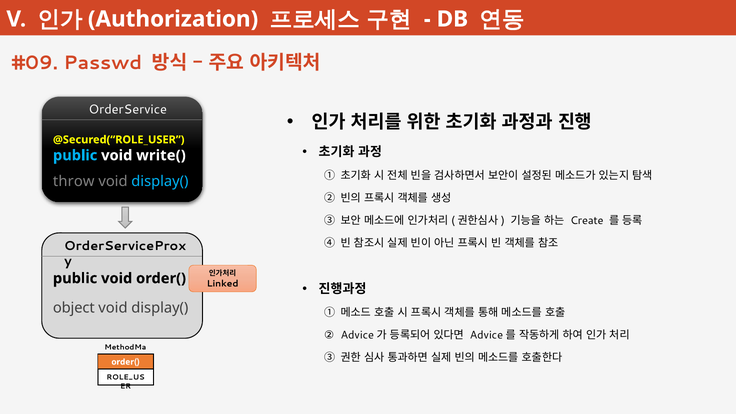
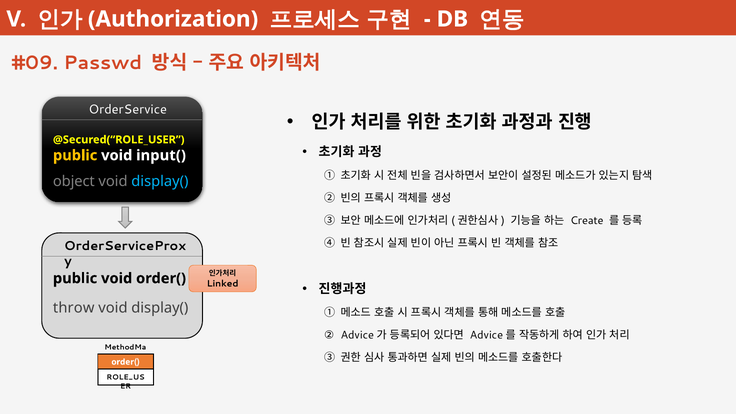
public at (75, 155) colour: light blue -> yellow
write(: write( -> input(
throw: throw -> object
object: object -> throw
